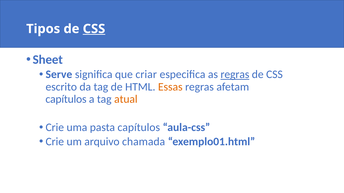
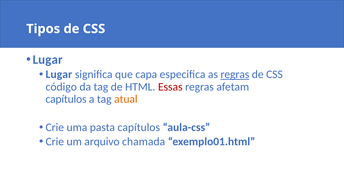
CSS at (94, 29) underline: present -> none
Sheet at (48, 60): Sheet -> Lugar
Serve at (59, 75): Serve -> Lugar
criar: criar -> capa
escrito: escrito -> código
Essas colour: orange -> red
